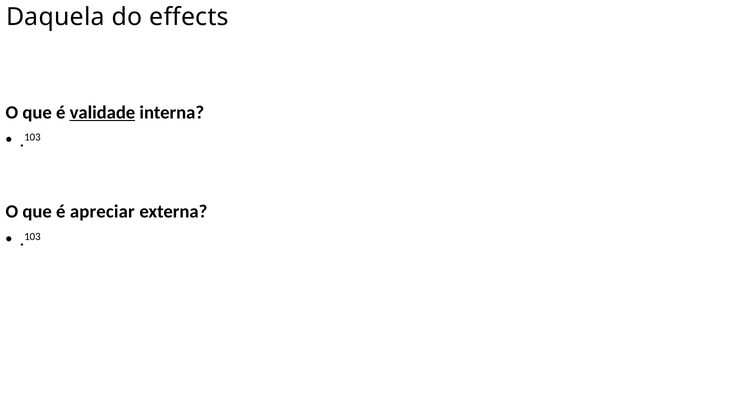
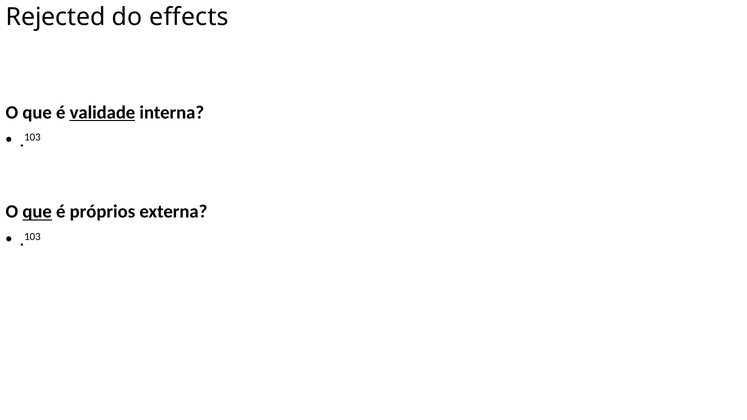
Daquela: Daquela -> Rejected
que at (37, 212) underline: none -> present
apreciar: apreciar -> próprios
